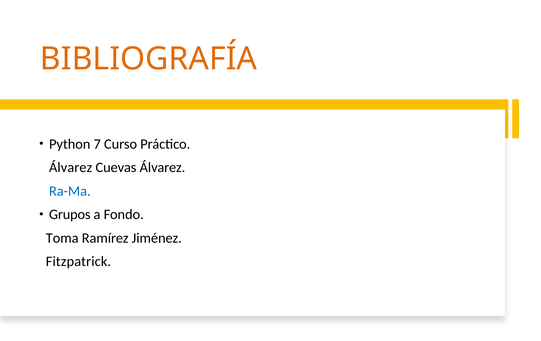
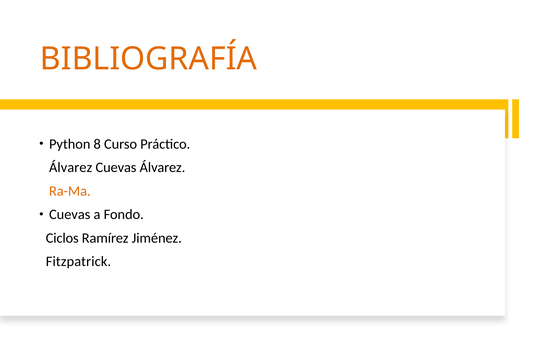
7: 7 -> 8
Ra-Ma colour: blue -> orange
Grupos at (70, 214): Grupos -> Cuevas
Toma: Toma -> Ciclos
